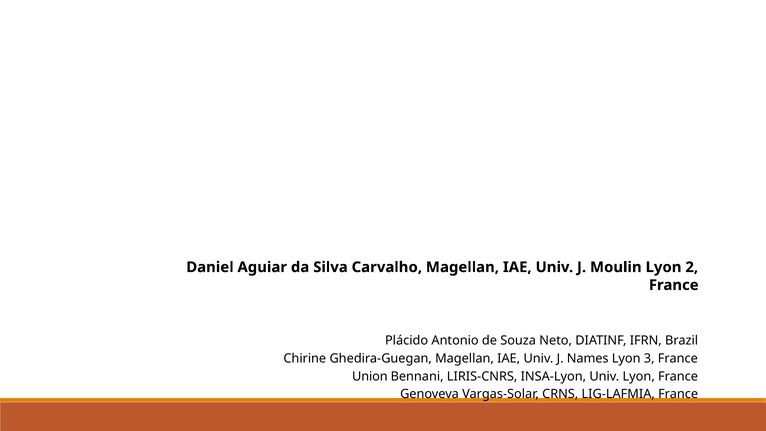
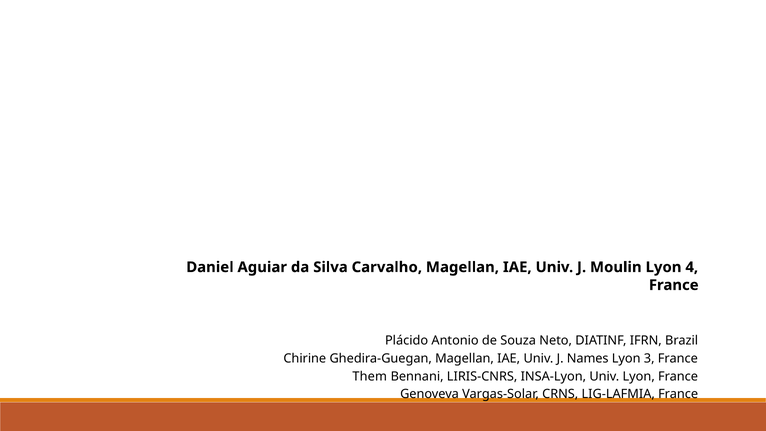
2: 2 -> 4
Union: Union -> Them
